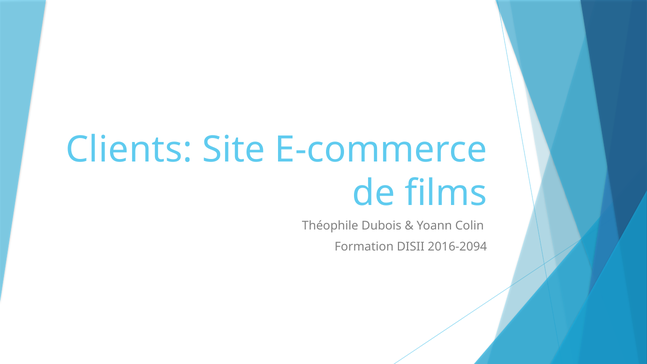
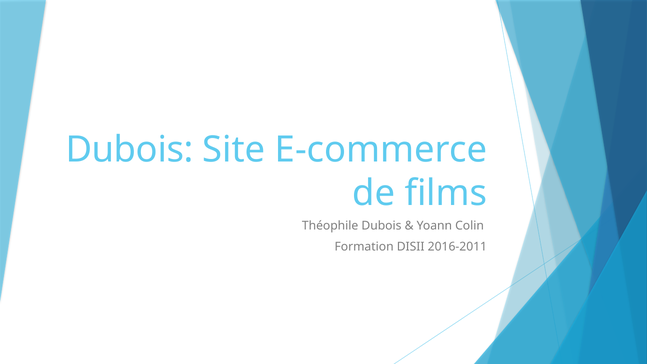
Clients at (129, 150): Clients -> Dubois
2016-2094: 2016-2094 -> 2016-2011
